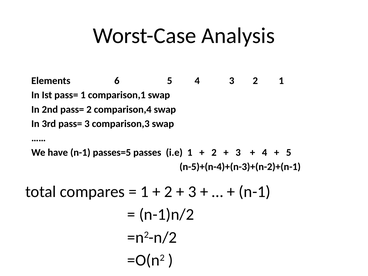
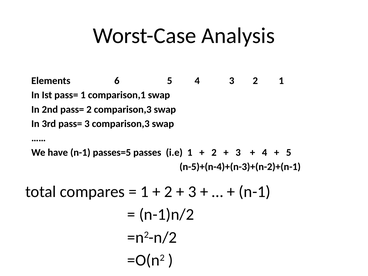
2 comparison,4: comparison,4 -> comparison,3
